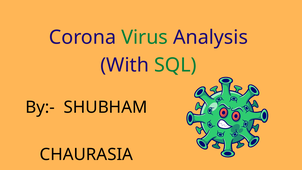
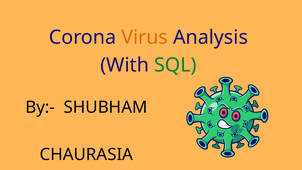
Virus colour: green -> orange
